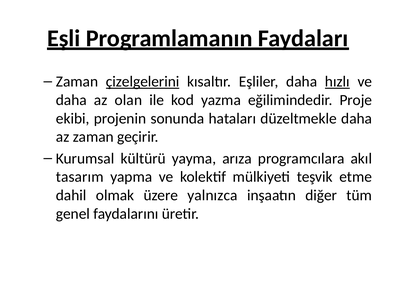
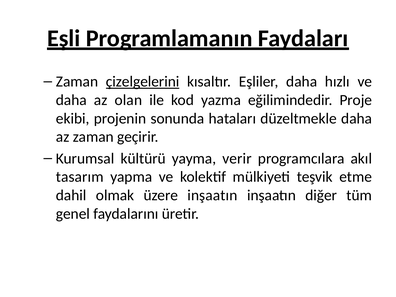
hızlı underline: present -> none
arıza: arıza -> verir
üzere yalnızca: yalnızca -> inşaatın
